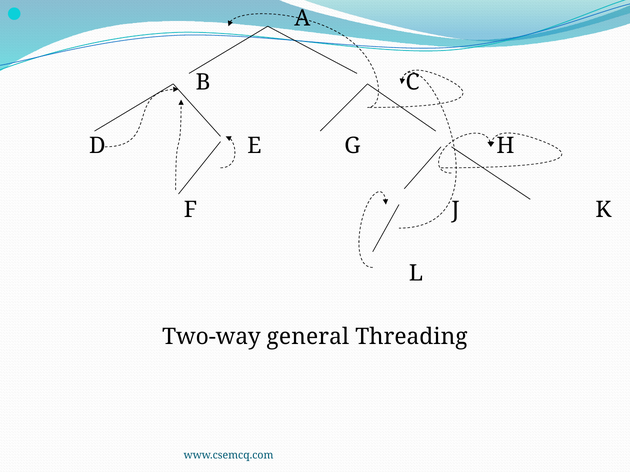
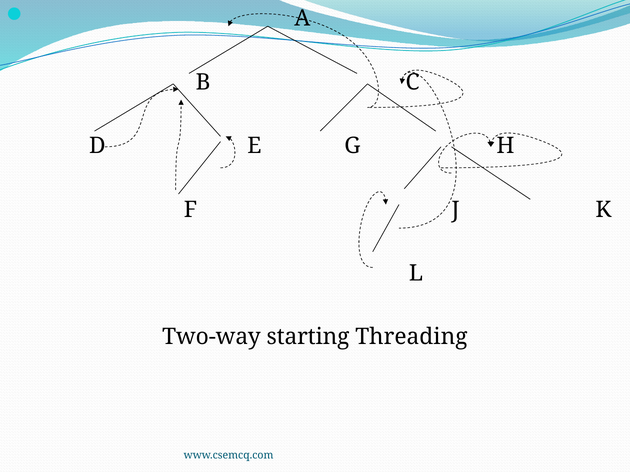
general: general -> starting
